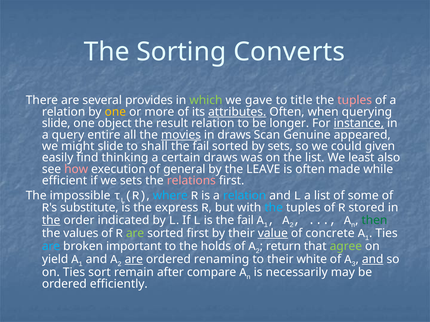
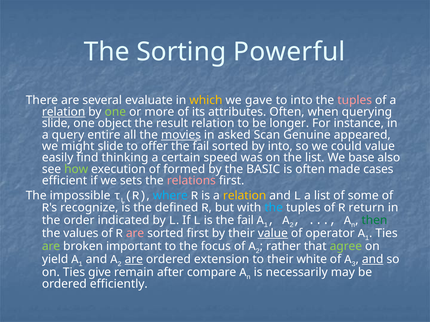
Converts: Converts -> Powerful
provides: provides -> evaluate
which colour: light green -> yellow
to title: title -> into
relation at (64, 112) underline: none -> present
one at (115, 112) colour: yellow -> light green
attributes underline: present -> none
instance underline: present -> none
in draws: draws -> asked
shall: shall -> offer
by sets: sets -> into
could given: given -> value
certain draws: draws -> speed
least: least -> base
how colour: pink -> light green
general: general -> formed
LEAVE: LEAVE -> BASIC
while: while -> cases
relation at (245, 196) colour: light blue -> yellow
substitute: substitute -> recognize
express: express -> defined
stored: stored -> return
the at (51, 221) underline: present -> none
are at (135, 234) colour: light green -> pink
concrete: concrete -> operator
are at (51, 247) colour: light blue -> light green
holds: holds -> focus
return: return -> rather
renaming: renaming -> extension
sort: sort -> give
